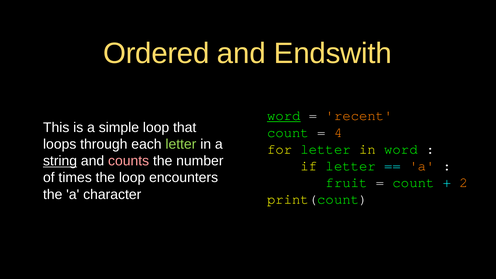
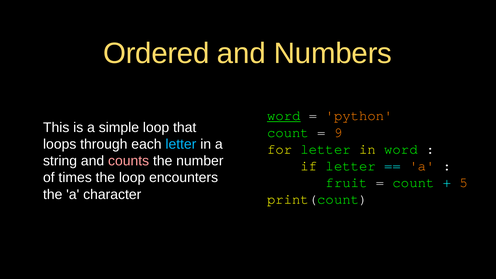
Endswith: Endswith -> Numbers
recent: recent -> python
4: 4 -> 9
letter at (181, 144) colour: light green -> light blue
string underline: present -> none
2: 2 -> 5
